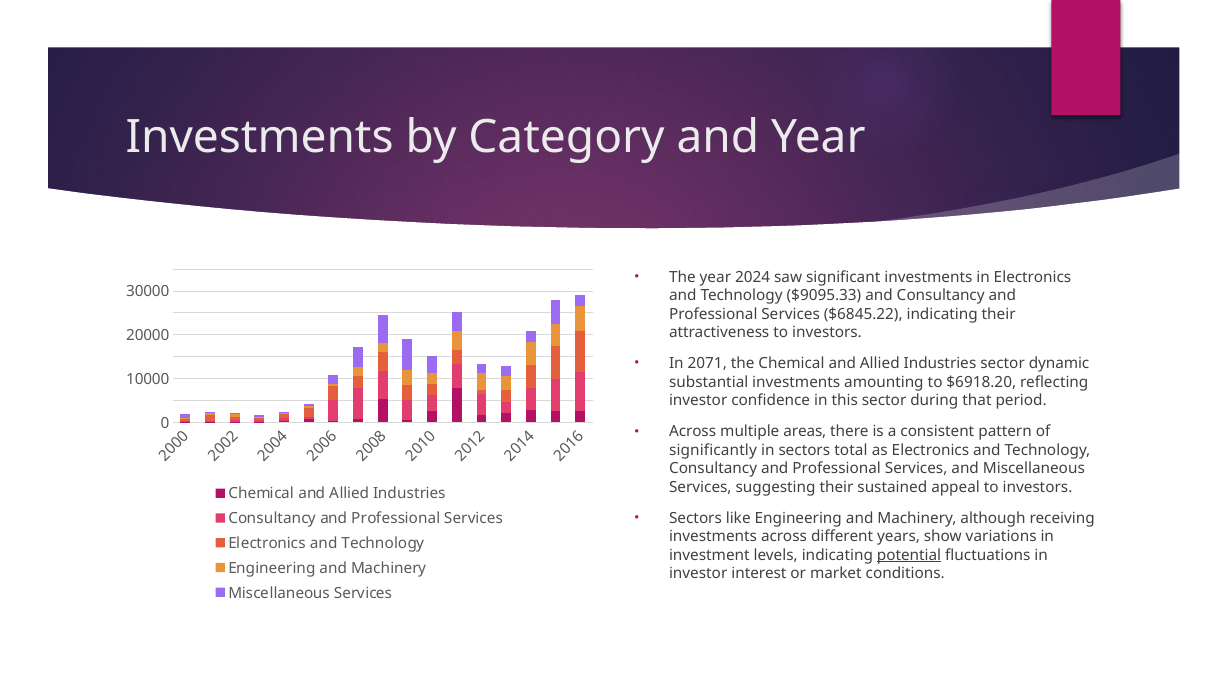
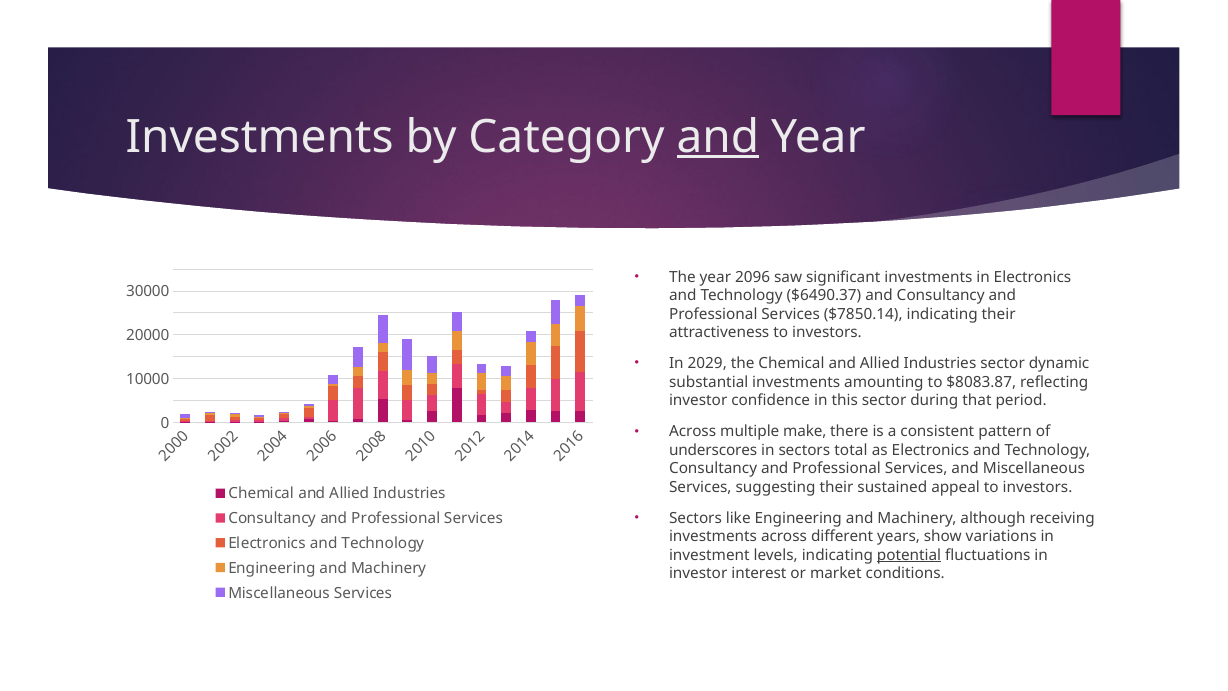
and at (718, 137) underline: none -> present
2024: 2024 -> 2096
$9095.33: $9095.33 -> $6490.37
$6845.22: $6845.22 -> $7850.14
2071: 2071 -> 2029
$6918.20: $6918.20 -> $8083.87
areas: areas -> make
significantly: significantly -> underscores
